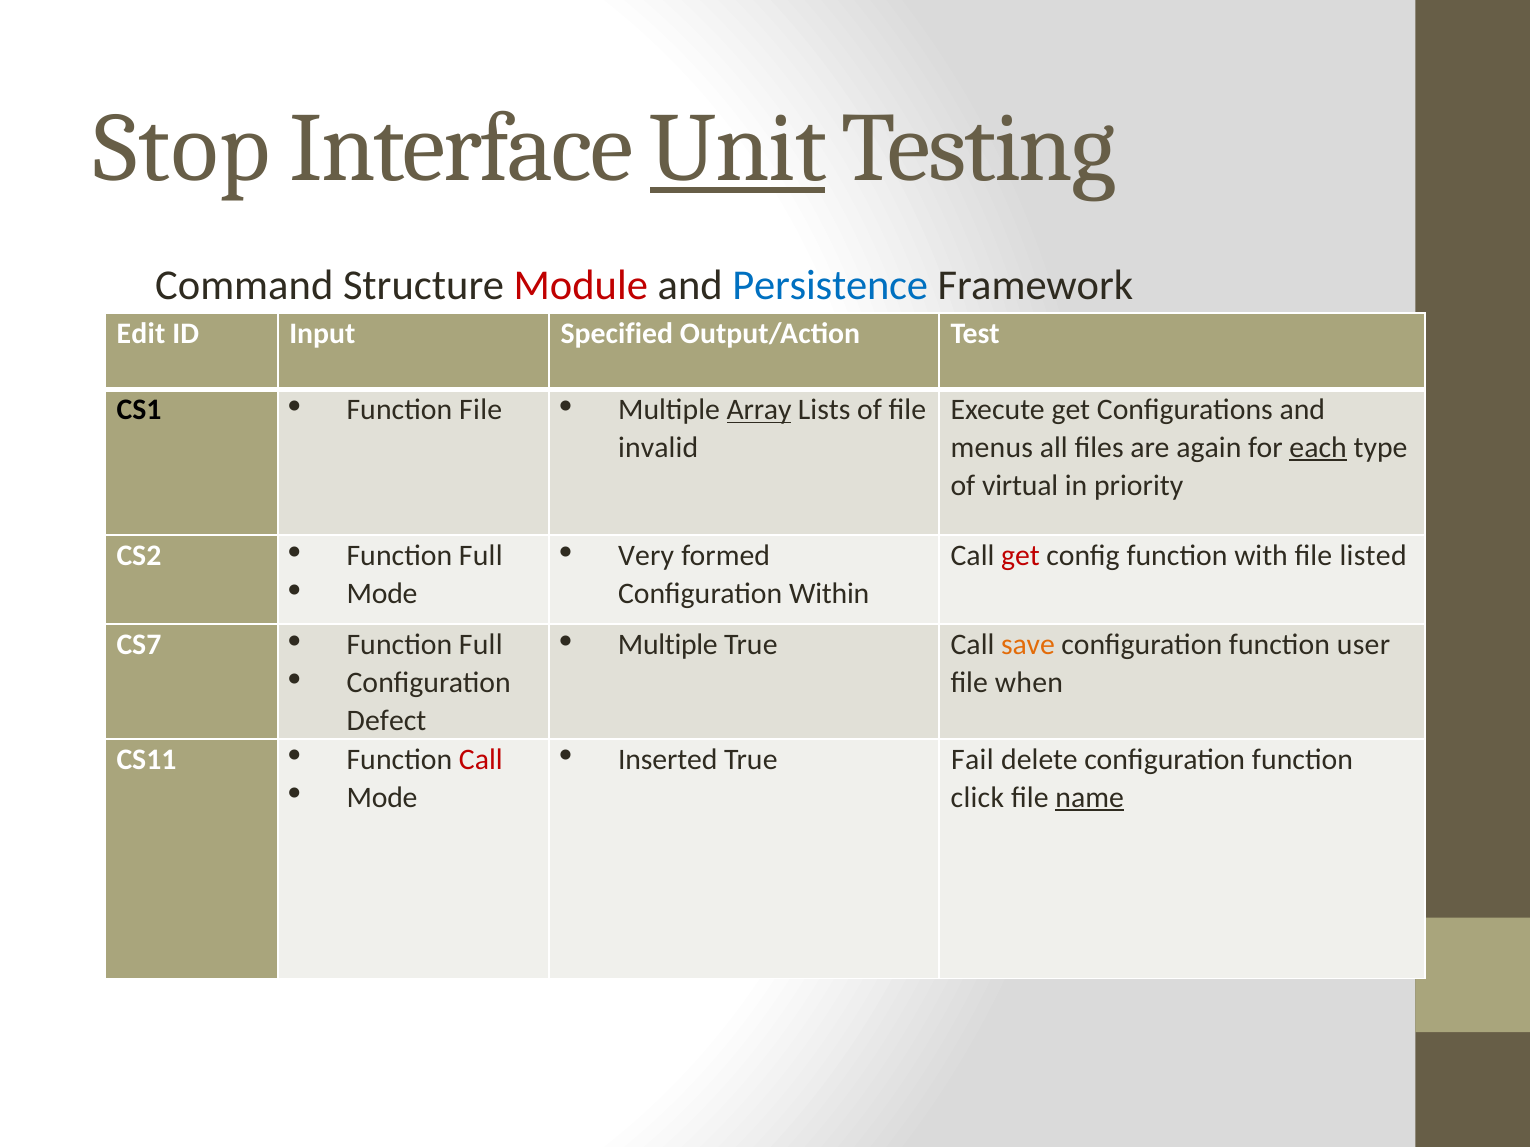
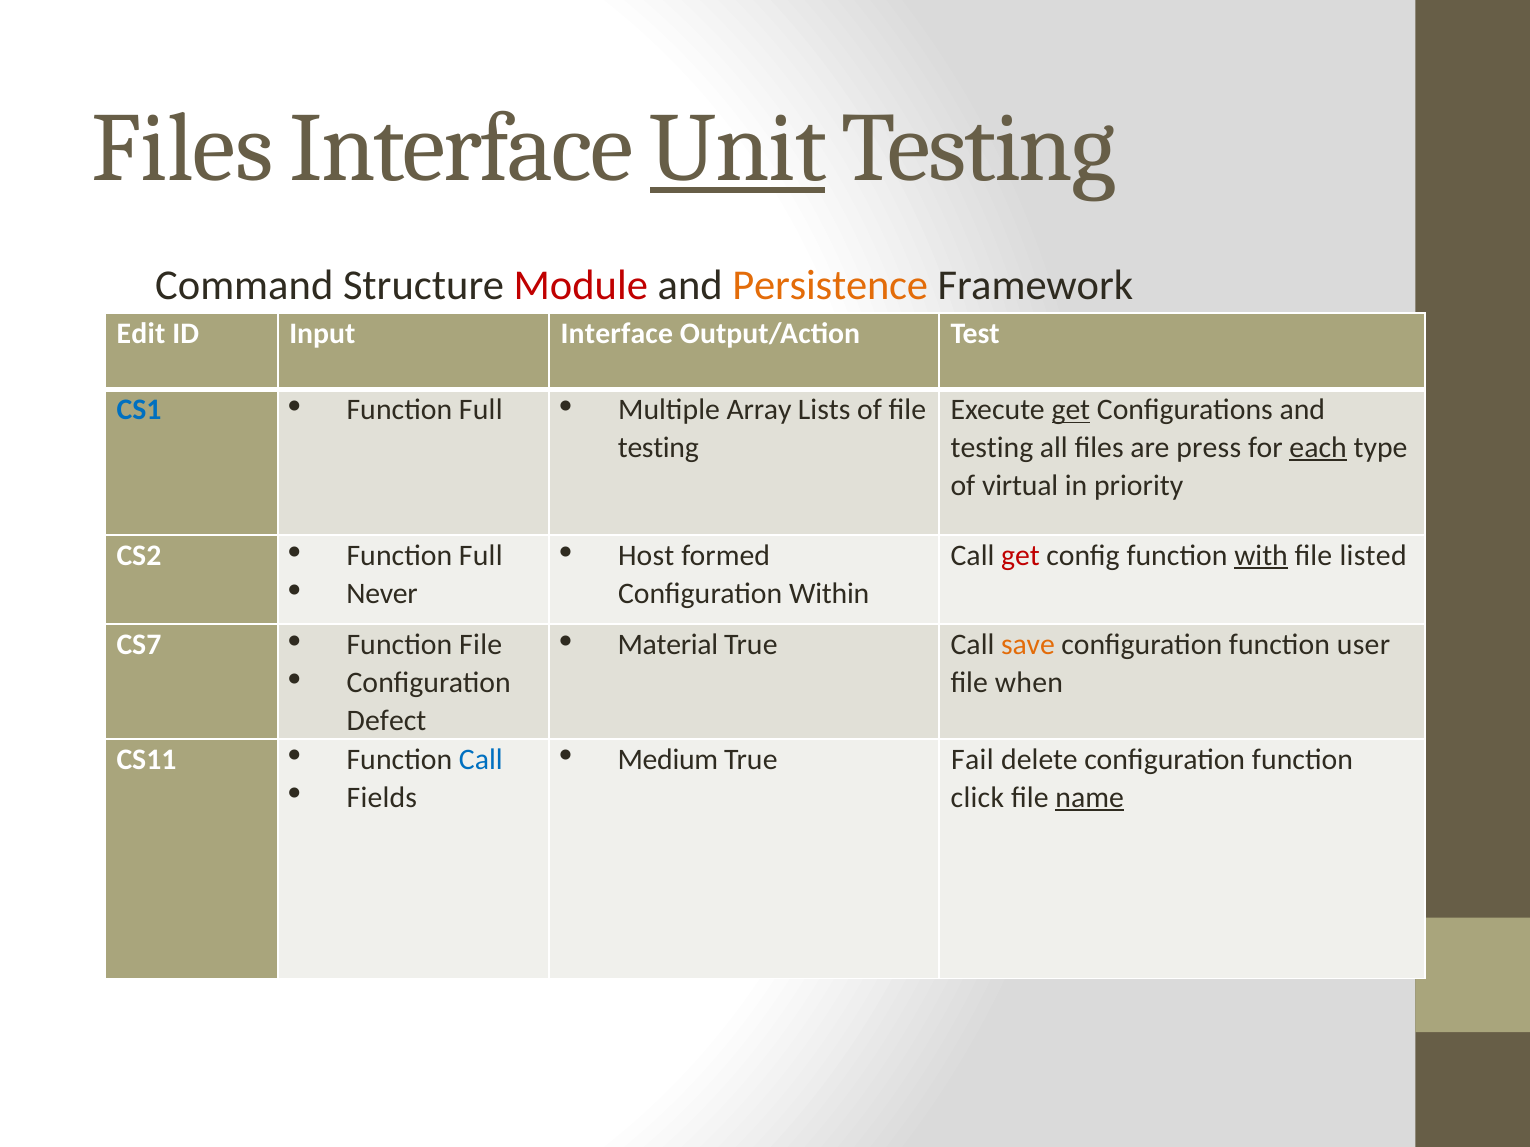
Stop at (182, 148): Stop -> Files
Persistence colour: blue -> orange
Input Specified: Specified -> Interface
CS1 colour: black -> blue
File at (481, 410): File -> Full
Array underline: present -> none
get at (1071, 410) underline: none -> present
invalid at (658, 448): invalid -> testing
menus at (992, 448): menus -> testing
again: again -> press
Very: Very -> Host
with underline: none -> present
Mode at (382, 594): Mode -> Never
Multiple at (668, 645): Multiple -> Material
Full at (481, 645): Full -> File
Inserted: Inserted -> Medium
Call at (481, 760) colour: red -> blue
Mode at (382, 798): Mode -> Fields
